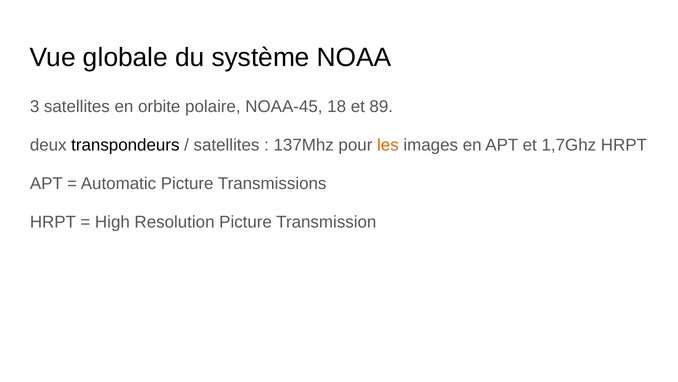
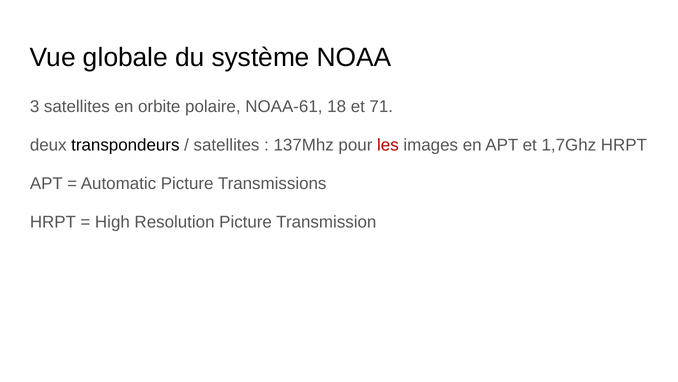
NOAA-45: NOAA-45 -> NOAA-61
89: 89 -> 71
les colour: orange -> red
